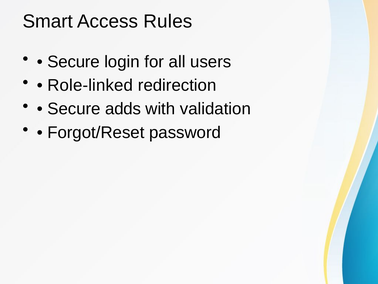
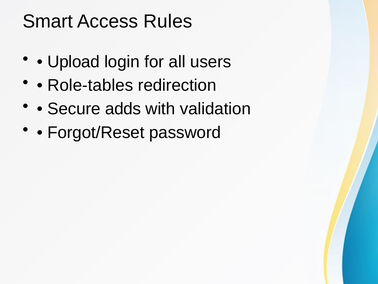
Secure at (74, 62): Secure -> Upload
Role-linked: Role-linked -> Role-tables
